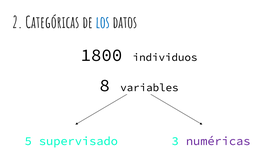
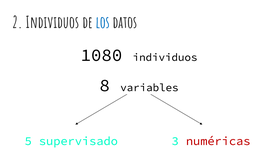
2 Categóricas: Categóricas -> Individuos
1800: 1800 -> 1080
numéricas colour: purple -> red
